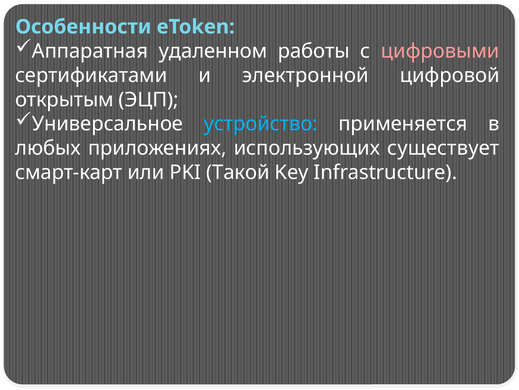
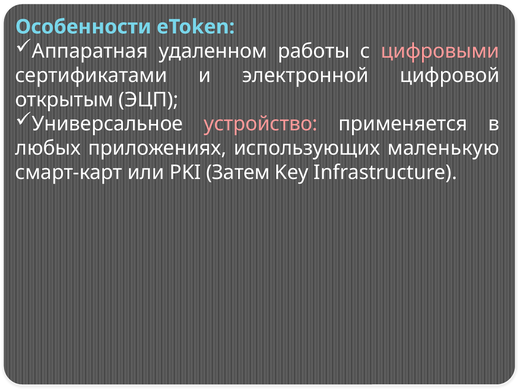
устройство colour: light blue -> pink
существует: существует -> маленькую
Такой: Такой -> Затем
